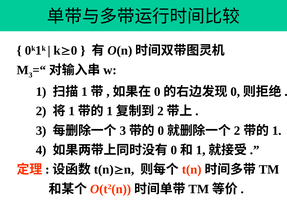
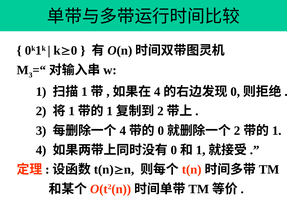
0 at (157, 91): 0 -> 4
3 at (123, 130): 3 -> 4
